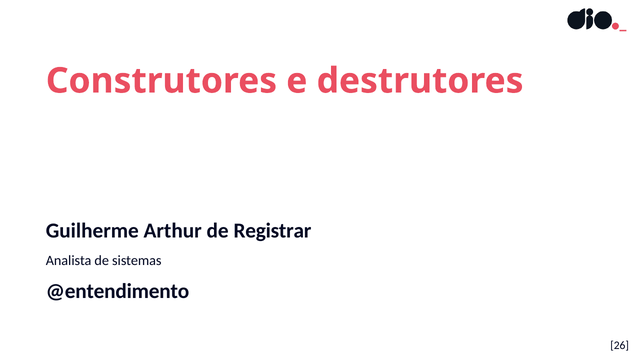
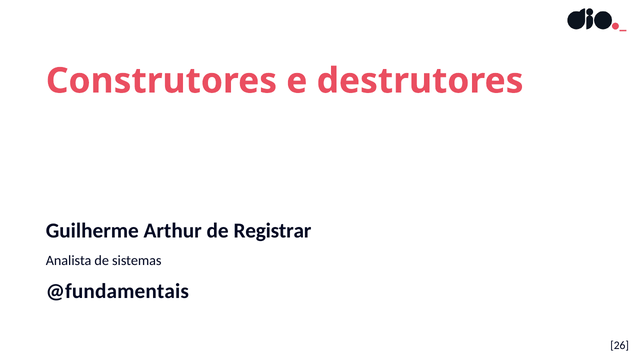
@entendimento: @entendimento -> @fundamentais
